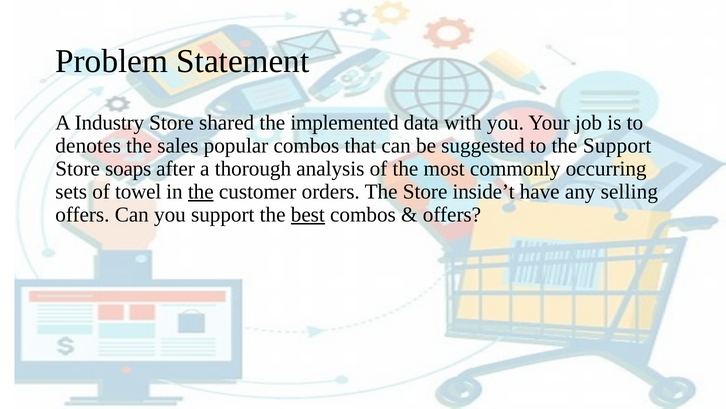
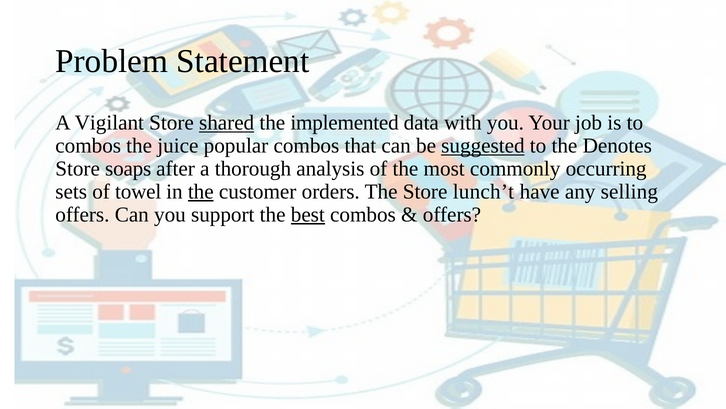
Industry: Industry -> Vigilant
shared underline: none -> present
denotes at (88, 146): denotes -> combos
sales: sales -> juice
suggested underline: none -> present
the Support: Support -> Denotes
inside’t: inside’t -> lunch’t
